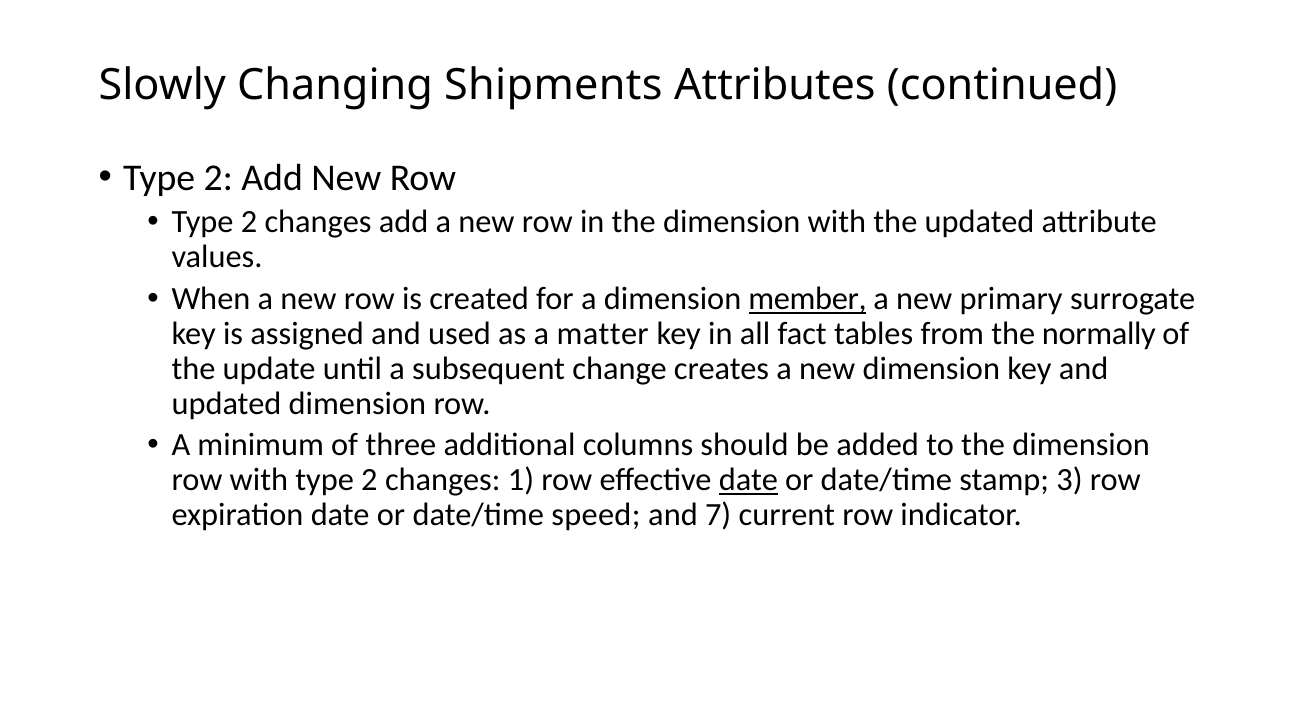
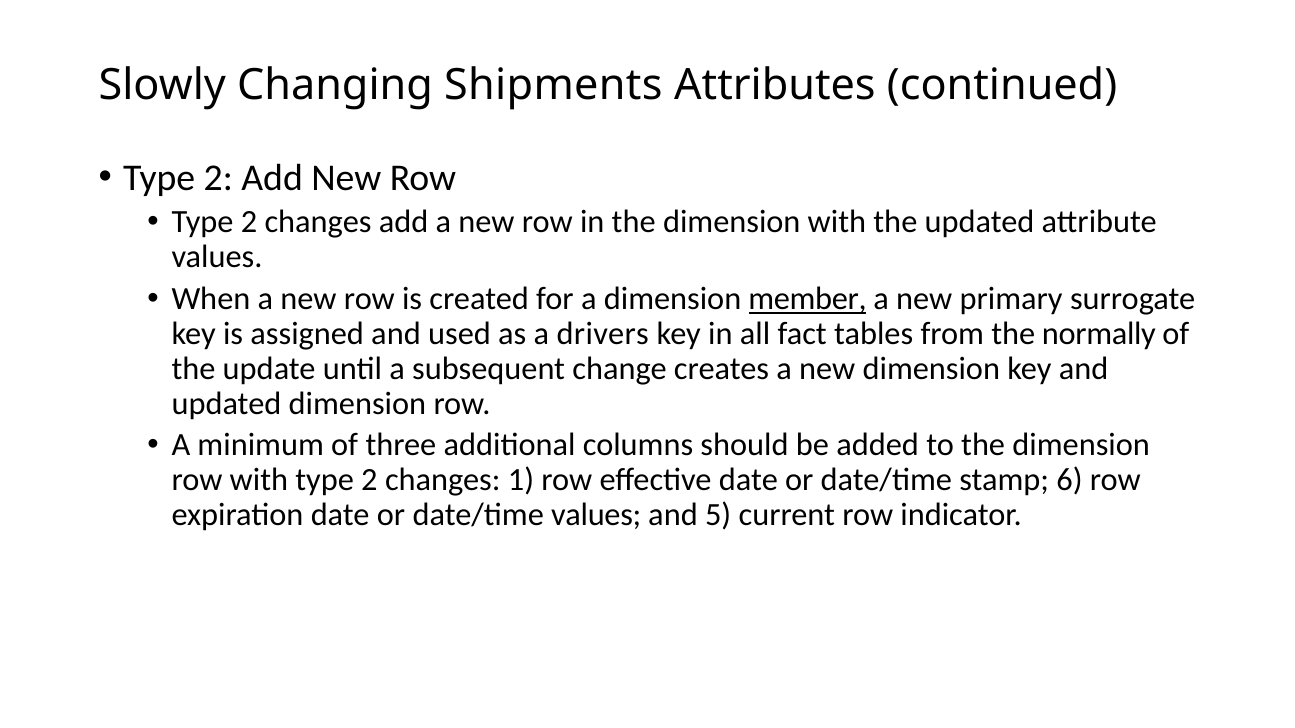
matter: matter -> drivers
date at (748, 480) underline: present -> none
3: 3 -> 6
date/time speed: speed -> values
7: 7 -> 5
